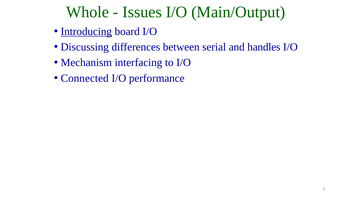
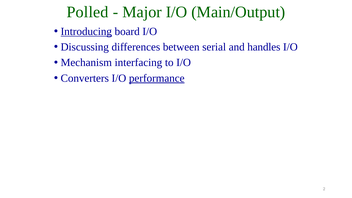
Whole: Whole -> Polled
Issues: Issues -> Major
Connected: Connected -> Converters
performance underline: none -> present
